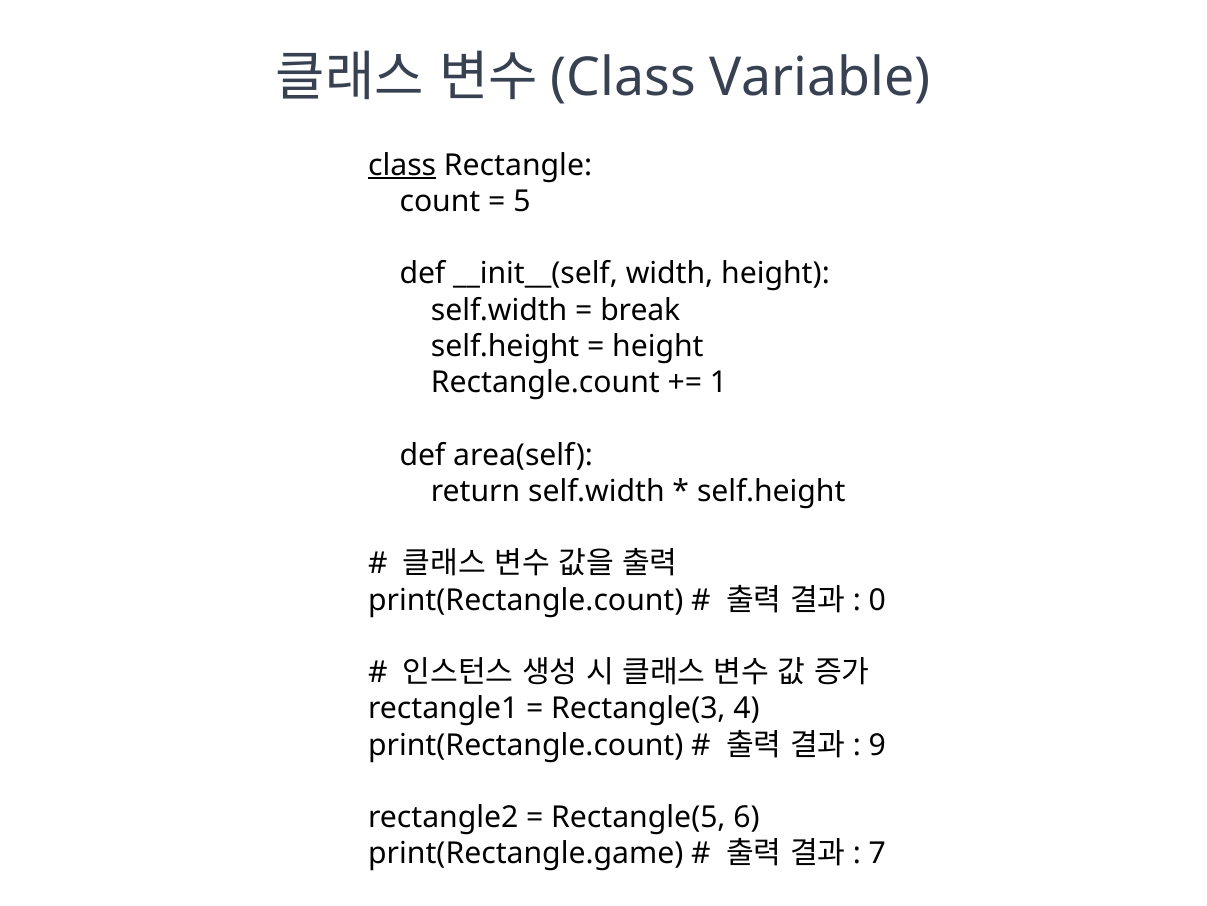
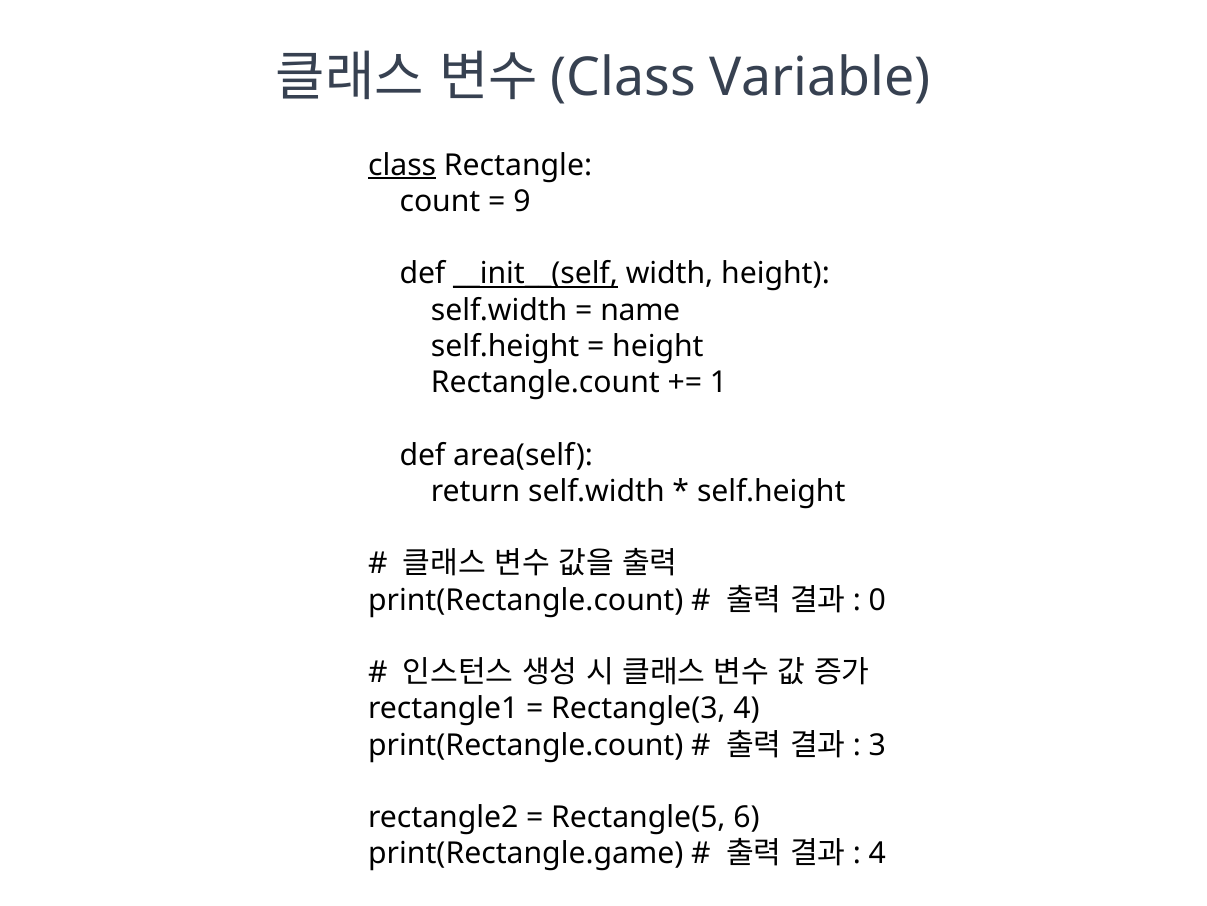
5: 5 -> 9
__init__(self underline: none -> present
break: break -> name
9: 9 -> 3
7 at (877, 853): 7 -> 4
